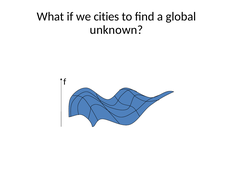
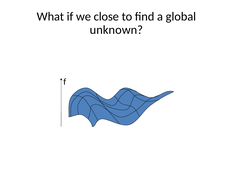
cities: cities -> close
